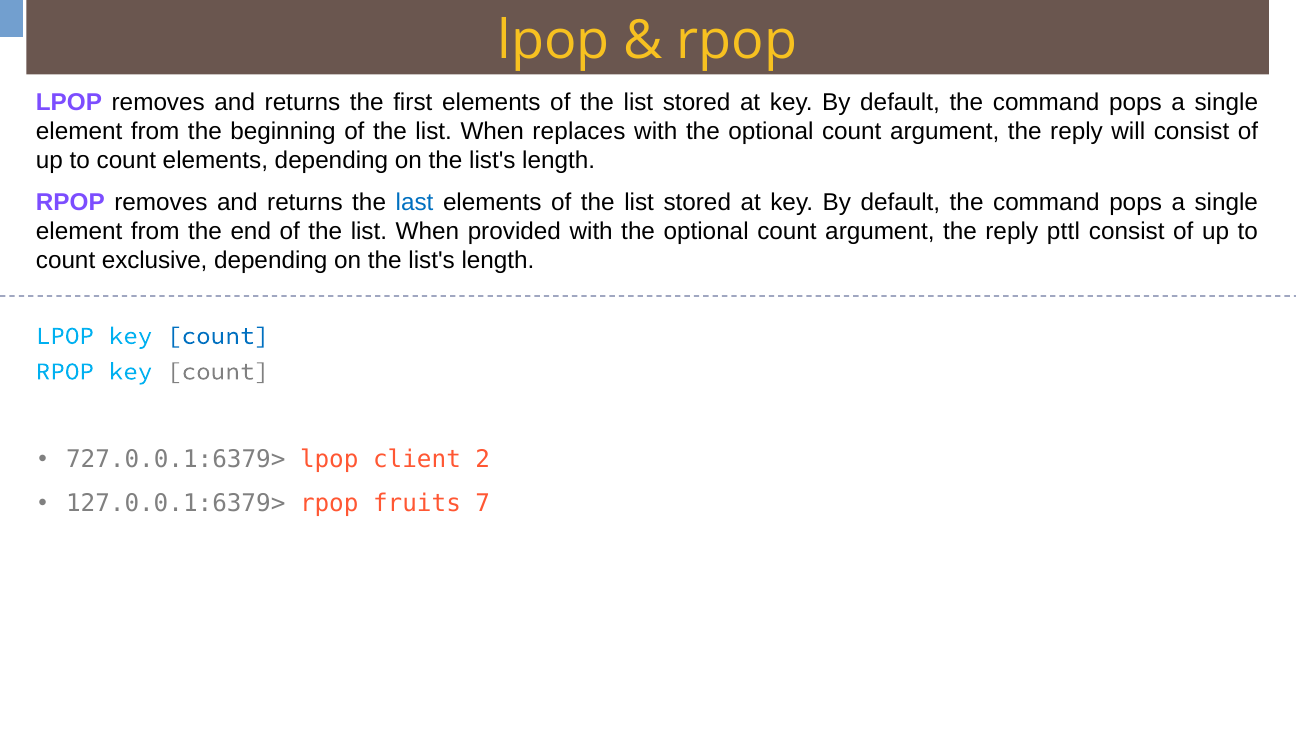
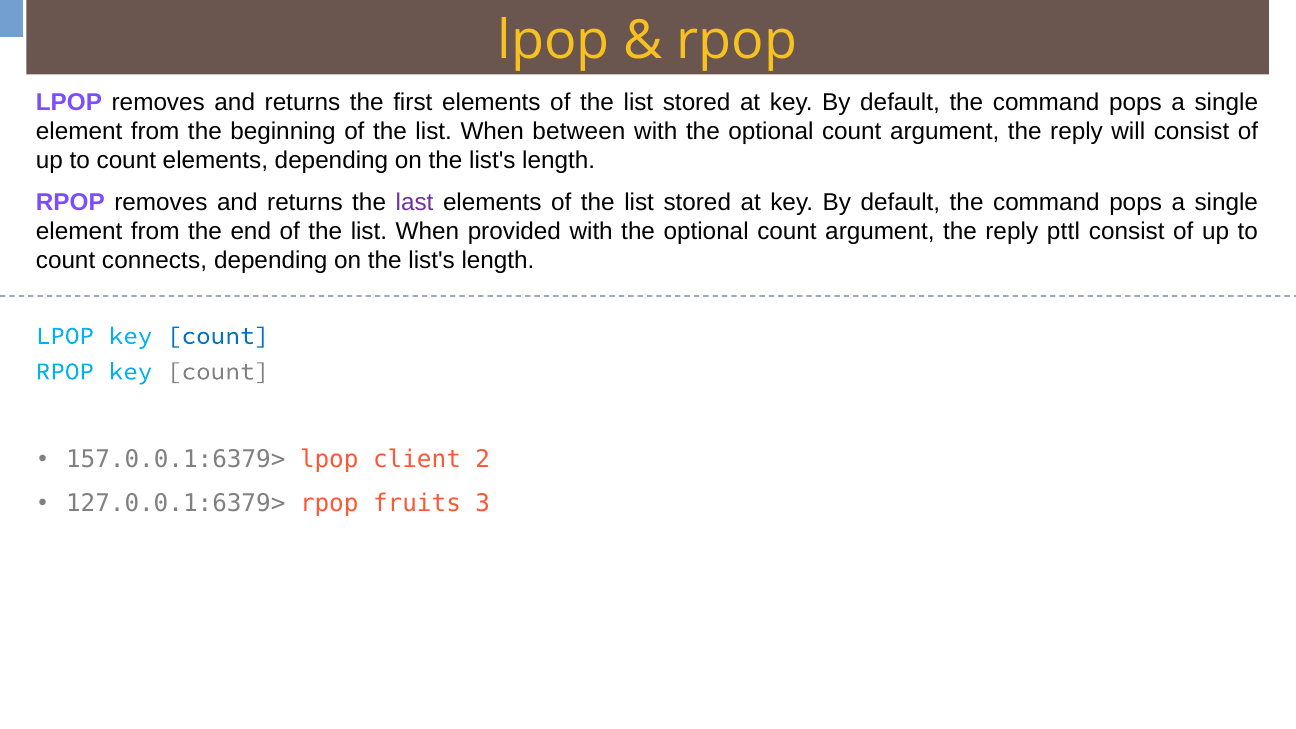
replaces: replaces -> between
last colour: blue -> purple
exclusive: exclusive -> connects
727.0.0.1:6379>: 727.0.0.1:6379> -> 157.0.0.1:6379>
7: 7 -> 3
